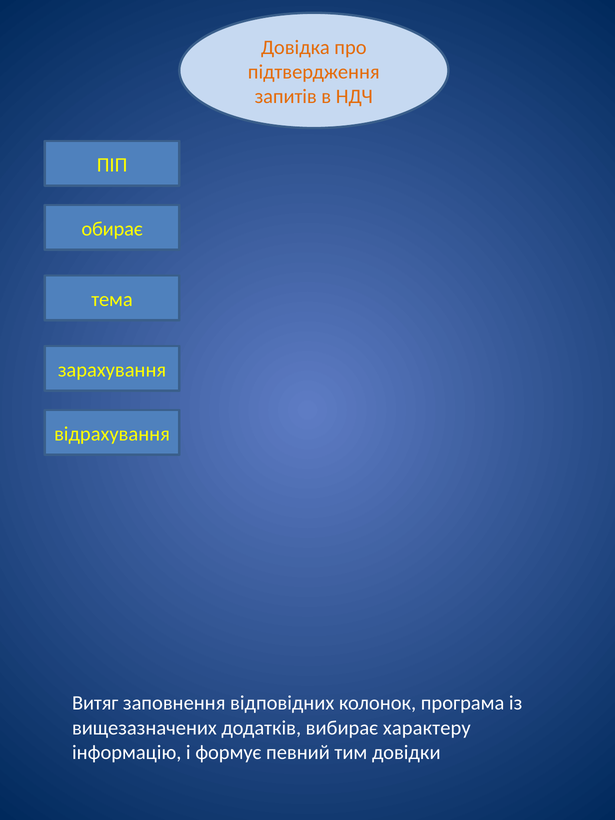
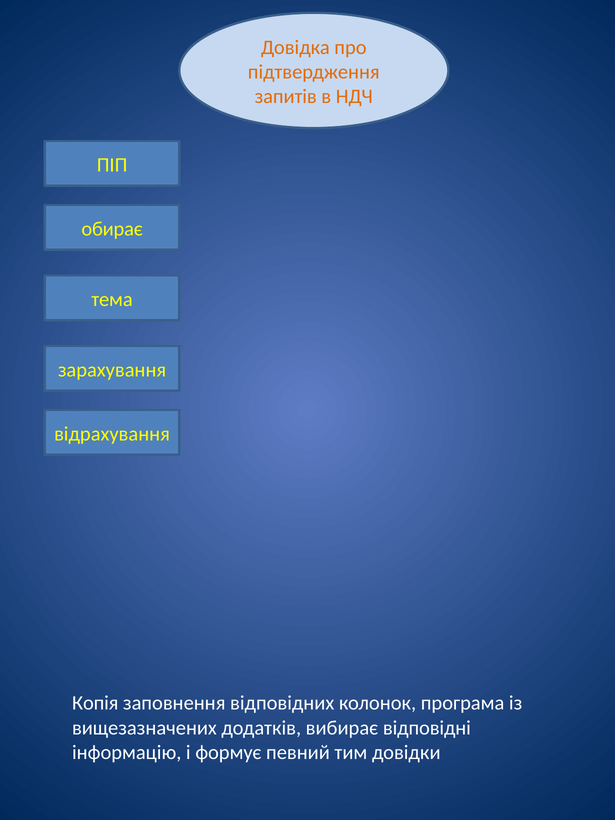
Витяг: Витяг -> Копія
характеру: характеру -> відповідні
